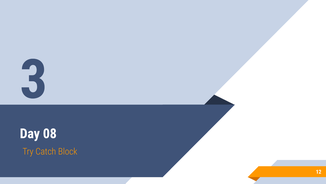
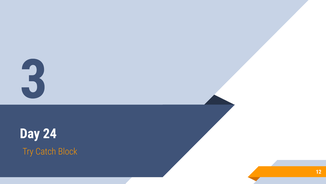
08: 08 -> 24
